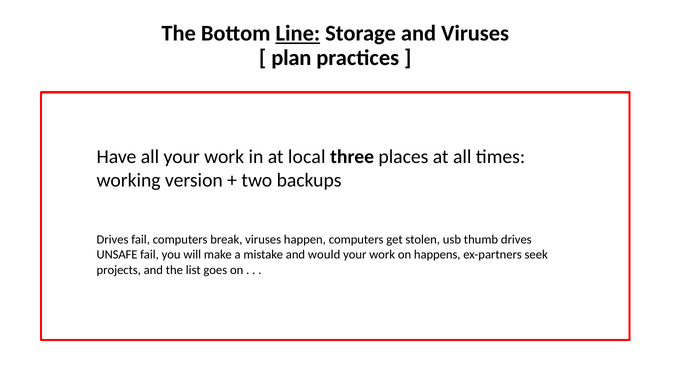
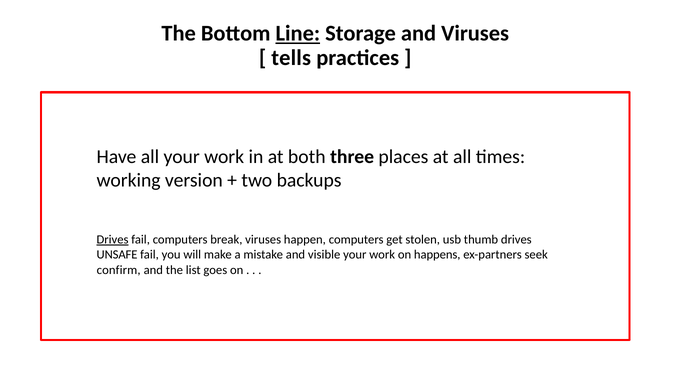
plan: plan -> tells
local: local -> both
Drives at (113, 240) underline: none -> present
would: would -> visible
projects: projects -> confirm
